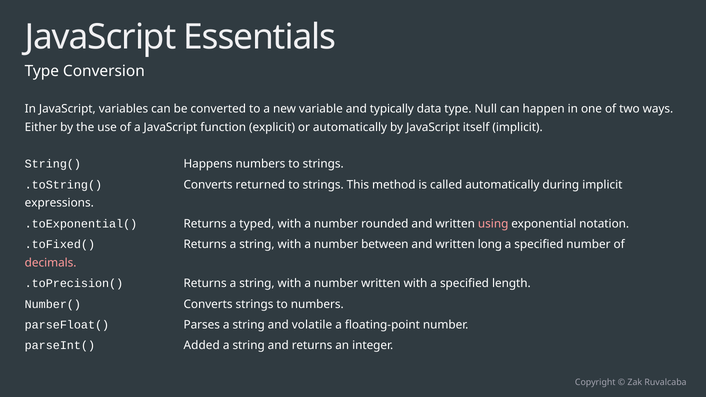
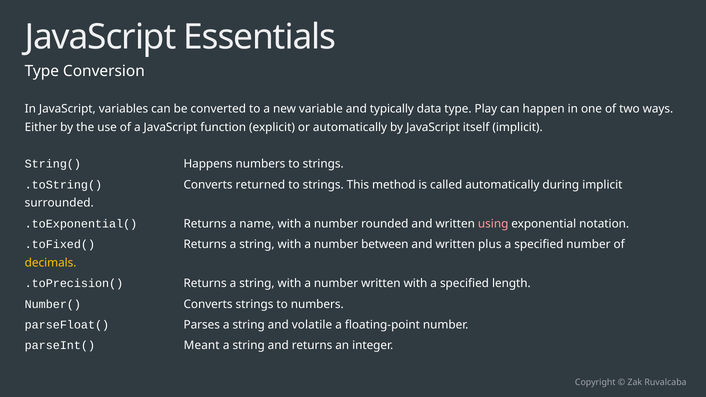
Null: Null -> Play
expressions: expressions -> surrounded
typed: typed -> name
long: long -> plus
decimals colour: pink -> yellow
Added: Added -> Meant
